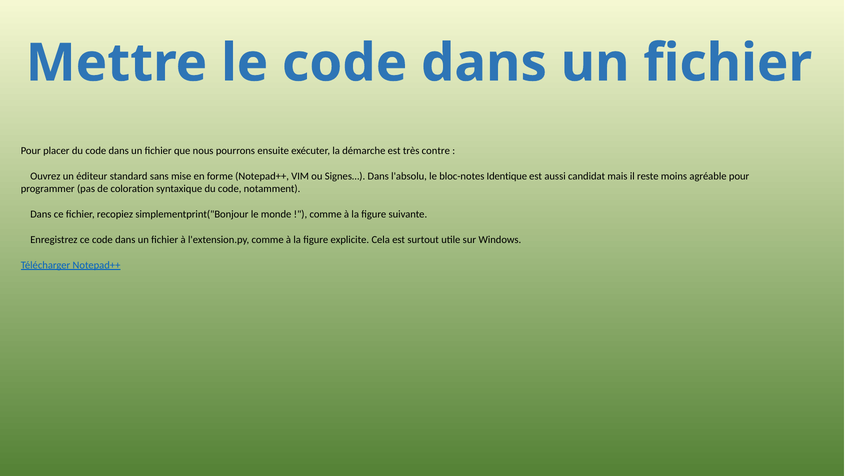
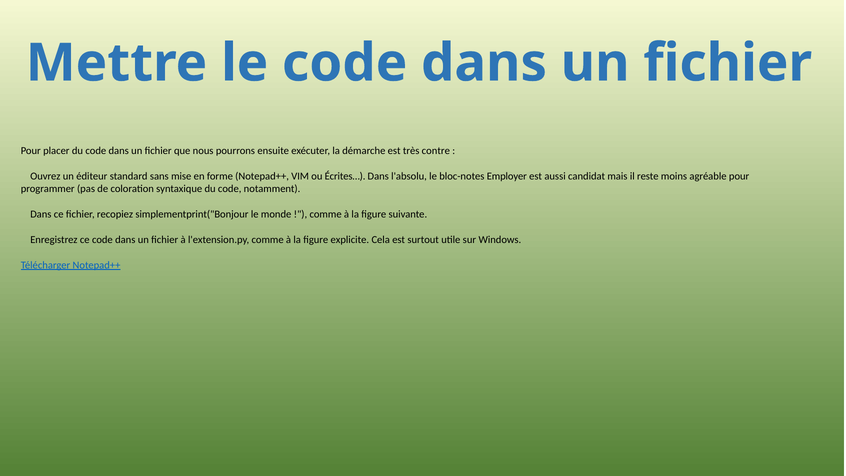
Signes…: Signes… -> Écrites…
Identique: Identique -> Employer
